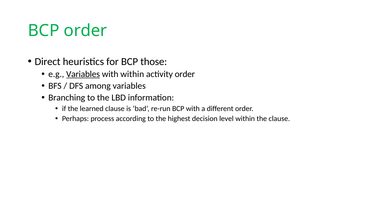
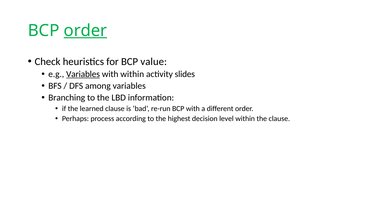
order at (85, 31) underline: none -> present
Direct: Direct -> Check
those: those -> value
activity order: order -> slides
